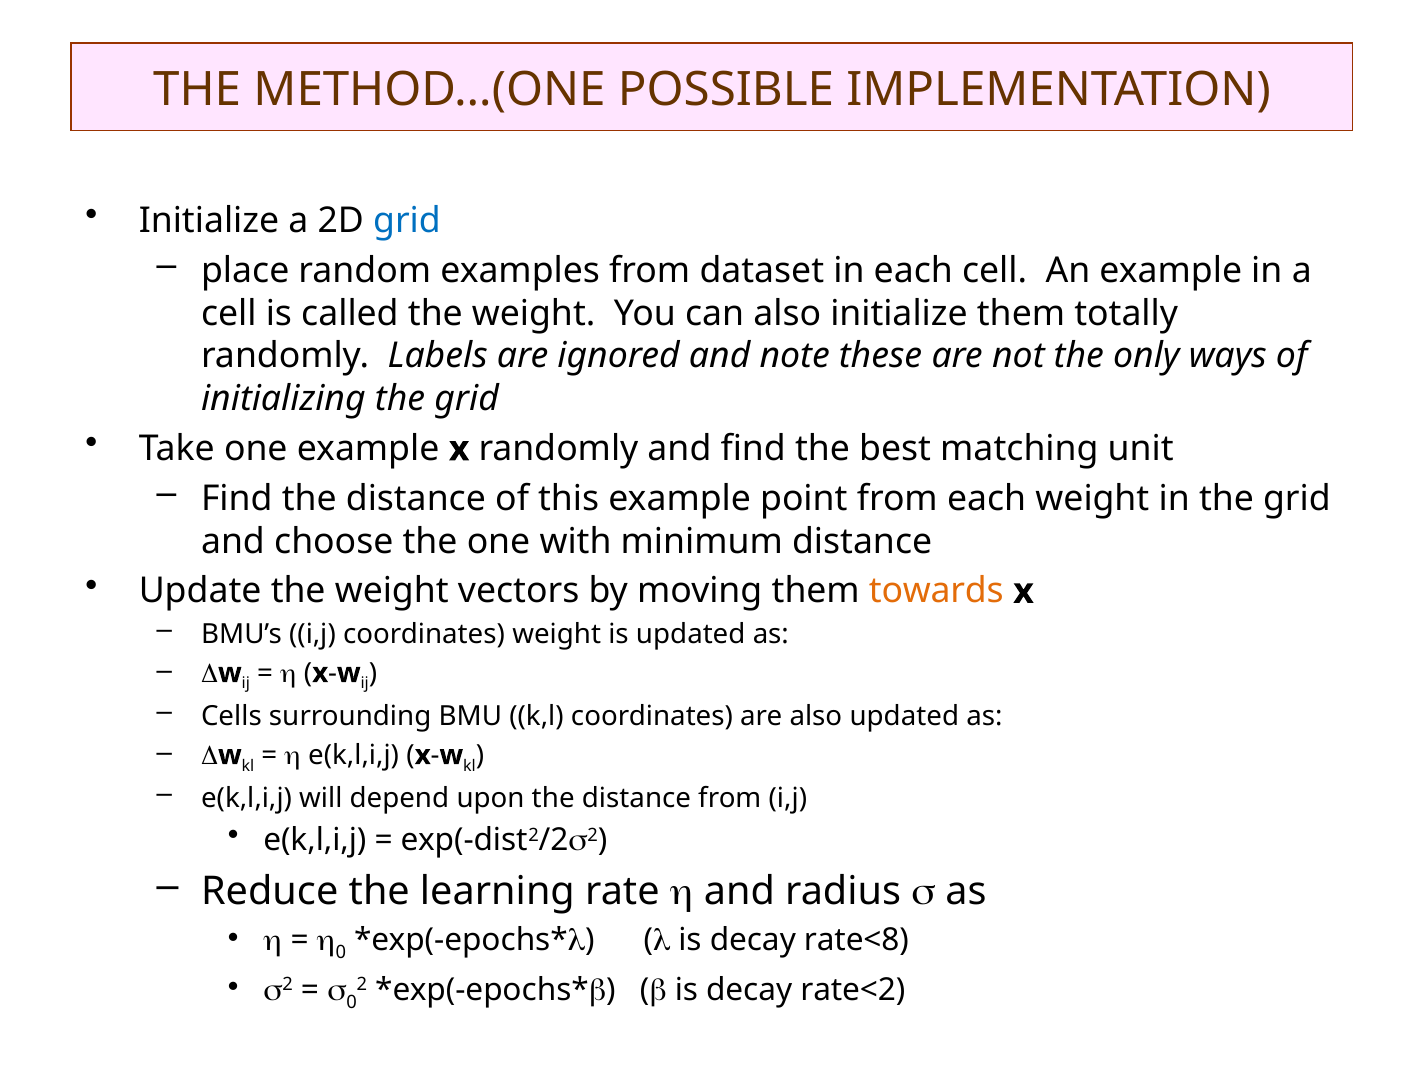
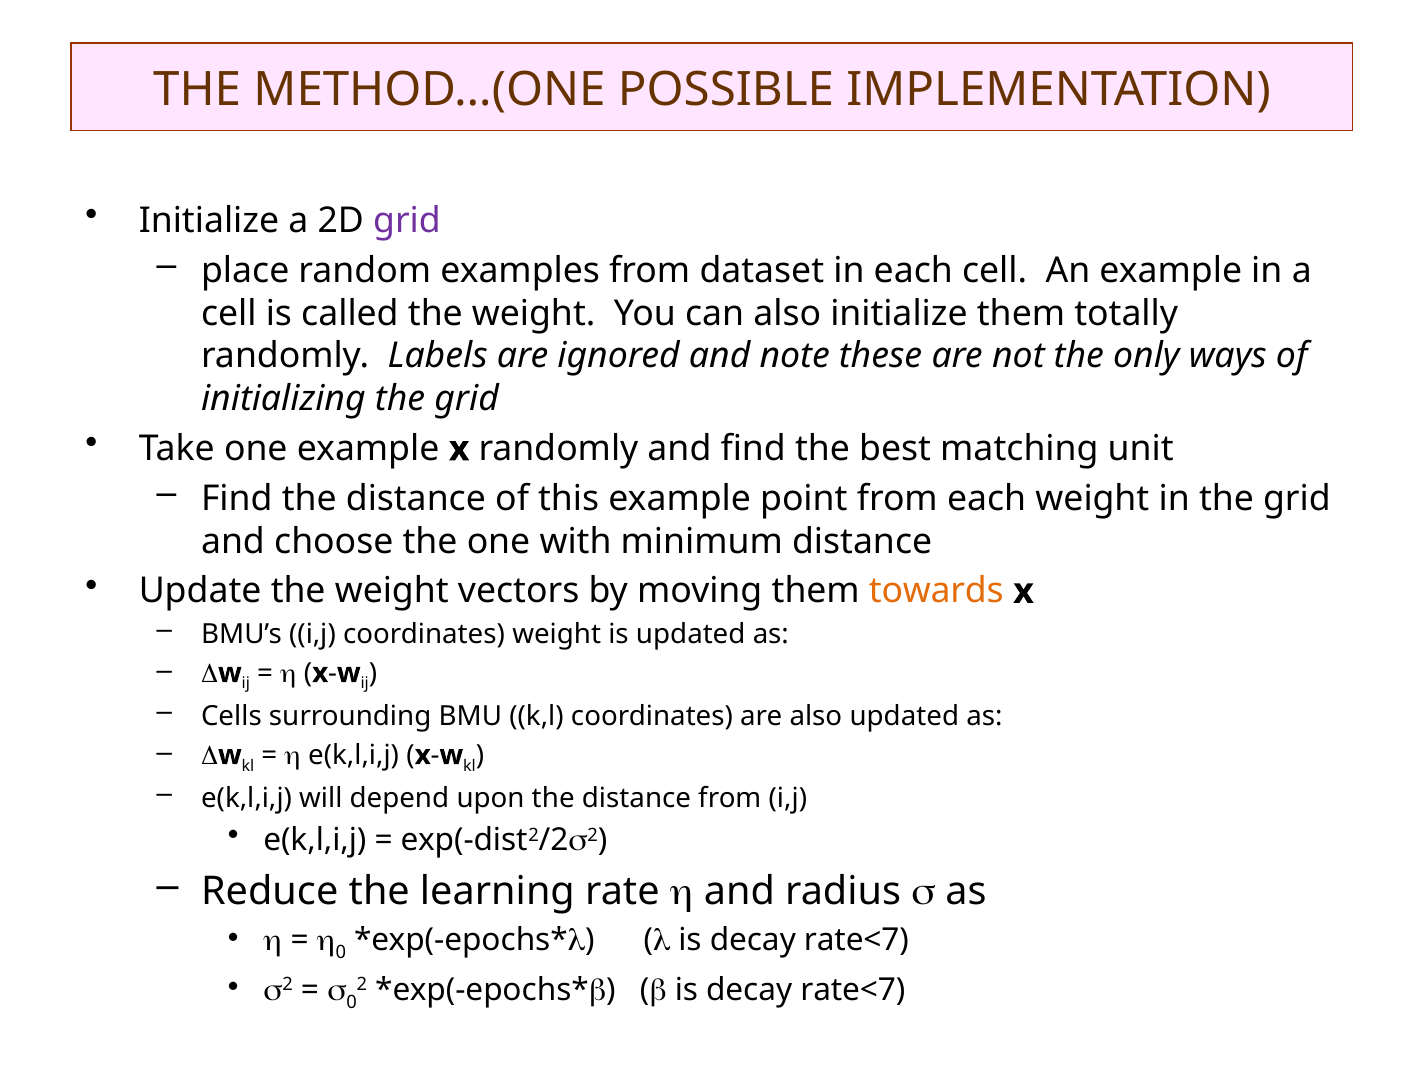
grid at (407, 221) colour: blue -> purple
rate<8 at (856, 940): rate<8 -> rate<7
rate<2 at (853, 990): rate<2 -> rate<7
